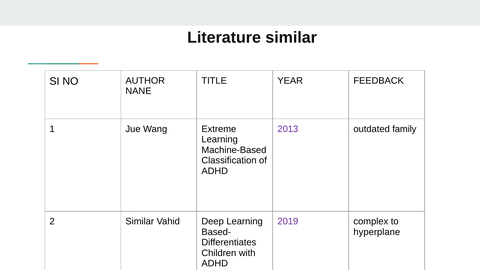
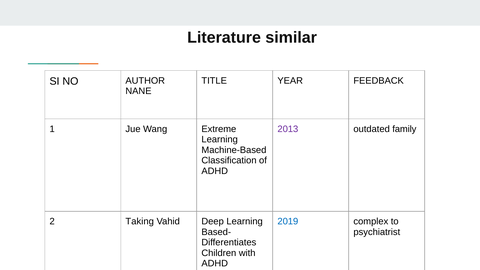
2 Similar: Similar -> Taking
2019 colour: purple -> blue
hyperplane: hyperplane -> psychiatrist
